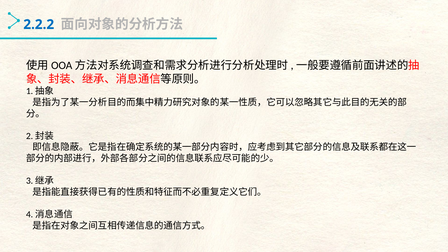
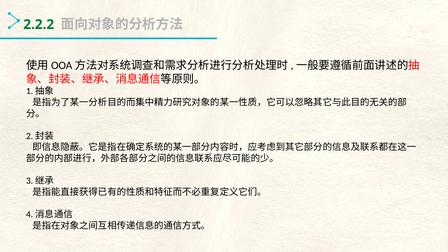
2.2.2 colour: blue -> green
